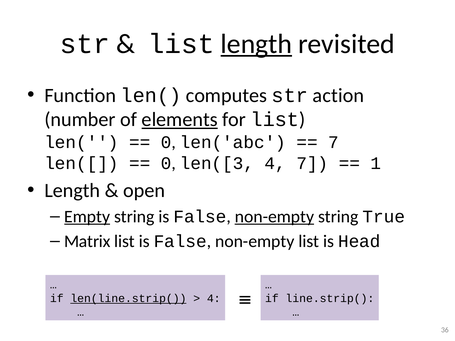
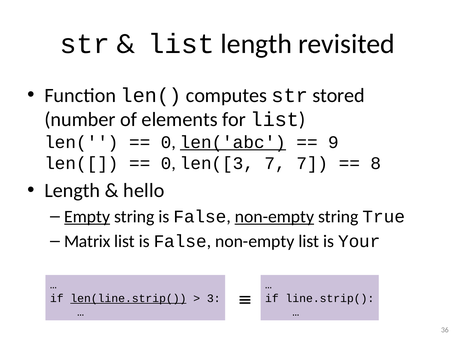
length at (256, 44) underline: present -> none
action: action -> stored
elements underline: present -> none
len('abc underline: none -> present
7 at (334, 142): 7 -> 9
len([3 4: 4 -> 7
1: 1 -> 8
open: open -> hello
Head: Head -> Your
4 at (214, 299): 4 -> 3
